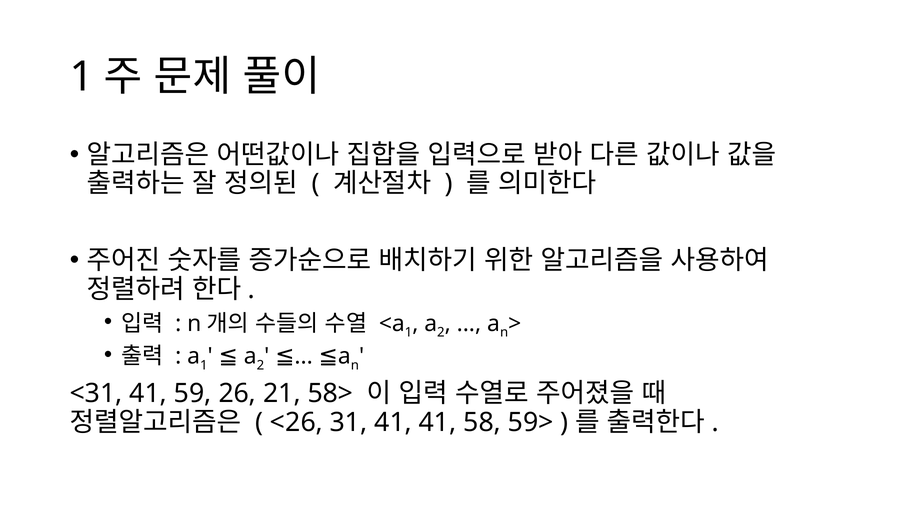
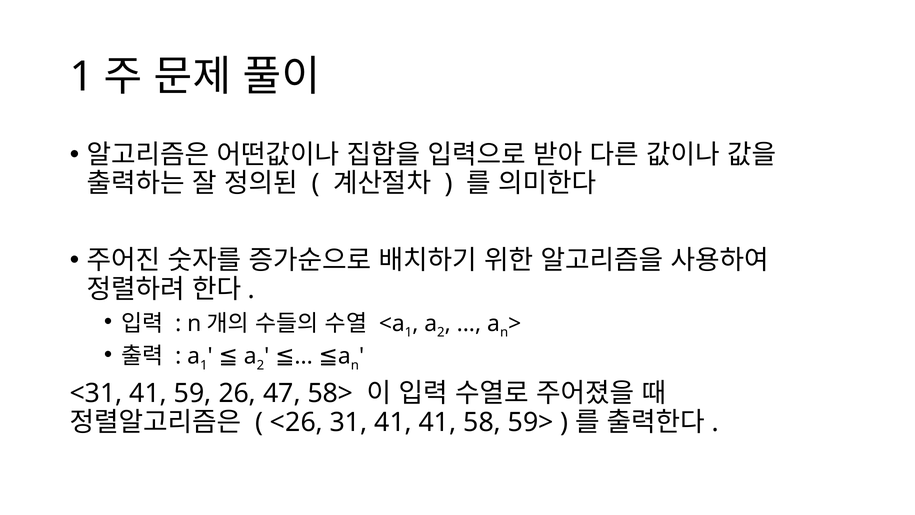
21: 21 -> 47
